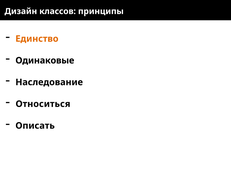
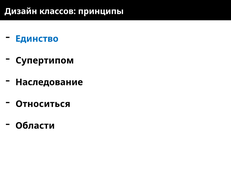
Единство colour: orange -> blue
Одинаковые: Одинаковые -> Супертипом
Описать: Описать -> Области
